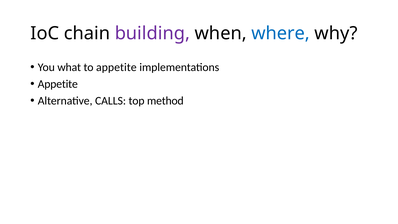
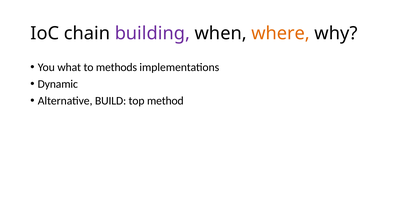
where colour: blue -> orange
to appetite: appetite -> methods
Appetite at (58, 84): Appetite -> Dynamic
CALLS: CALLS -> BUILD
